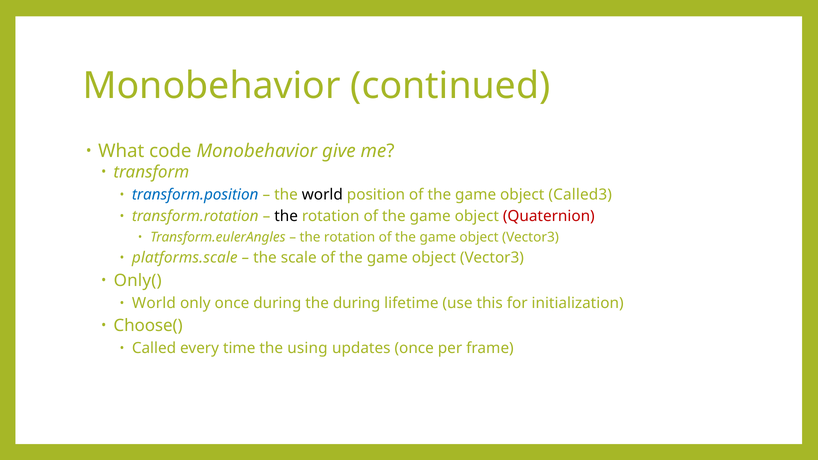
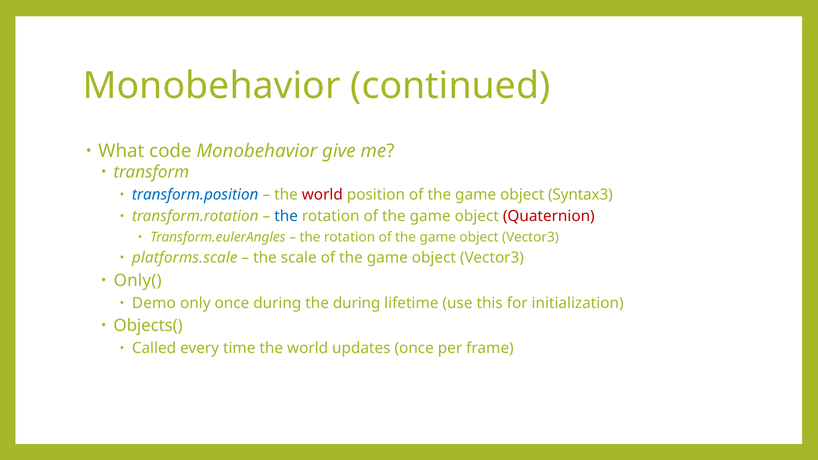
world at (322, 195) colour: black -> red
Called3: Called3 -> Syntax3
the at (286, 216) colour: black -> blue
World at (154, 303): World -> Demo
Choose(: Choose( -> Objects(
time the using: using -> world
